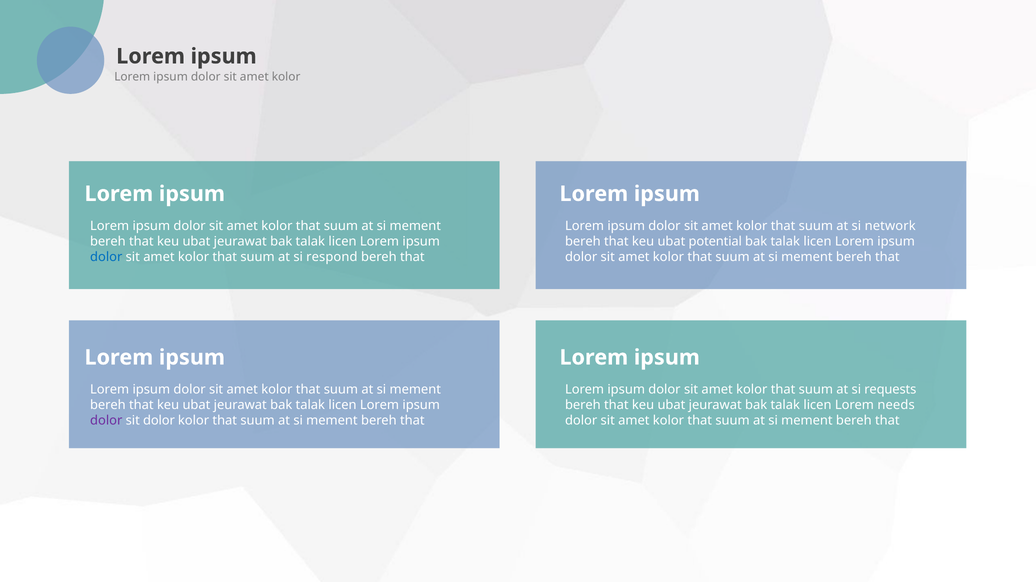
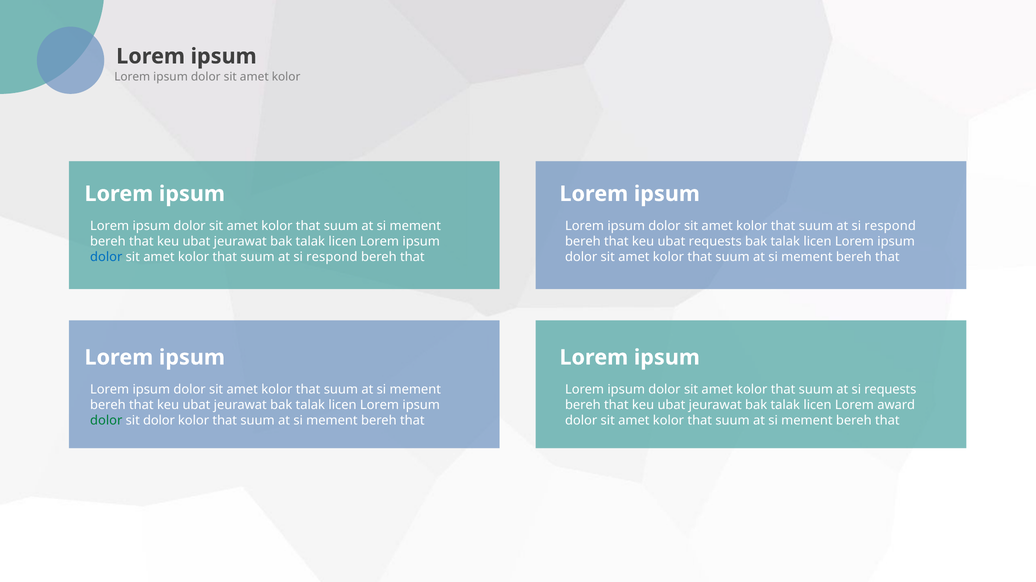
network at (890, 226): network -> respond
ubat potential: potential -> requests
needs: needs -> award
dolor at (106, 421) colour: purple -> green
